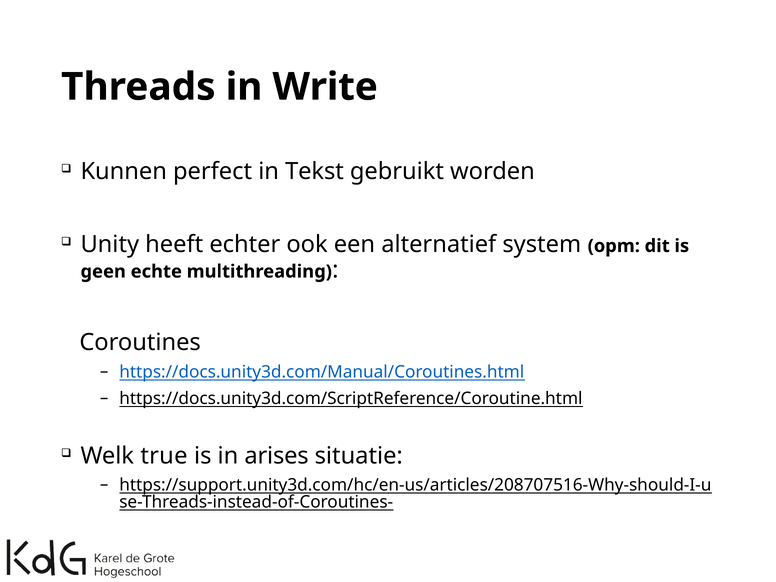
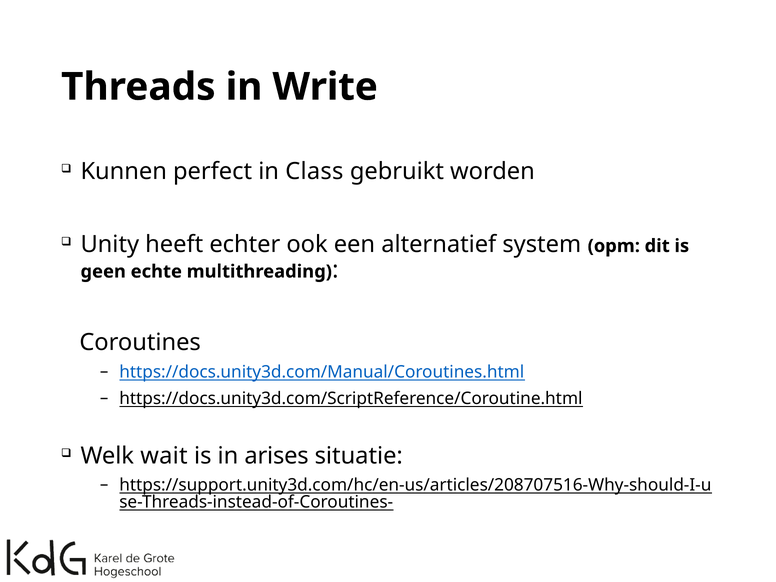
Tekst: Tekst -> Class
true: true -> wait
